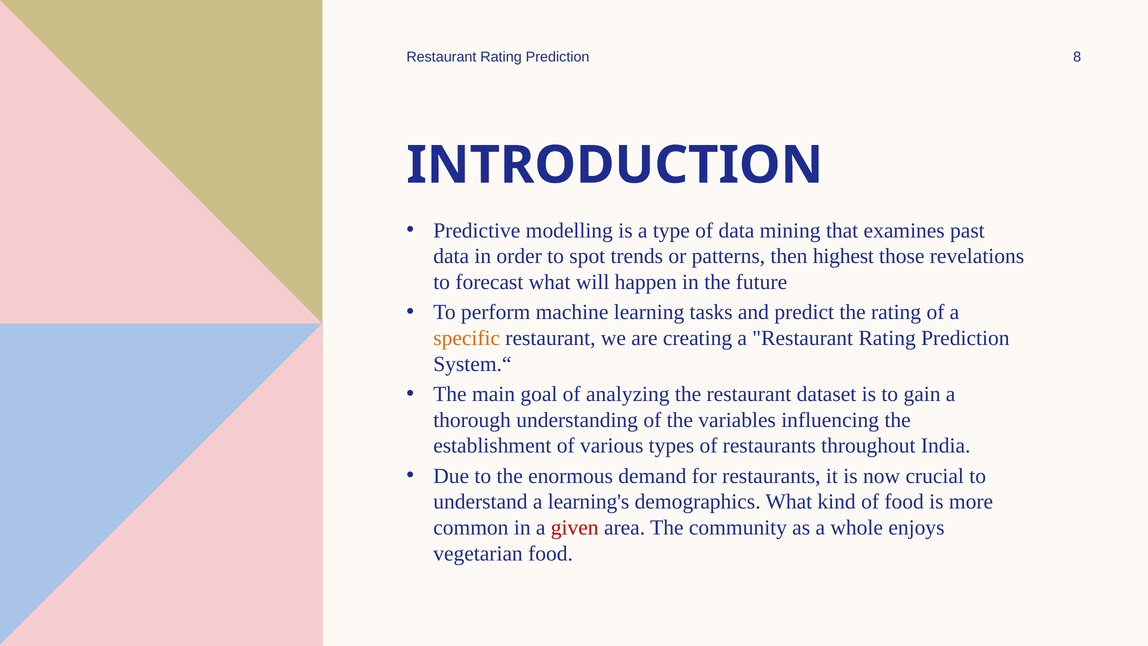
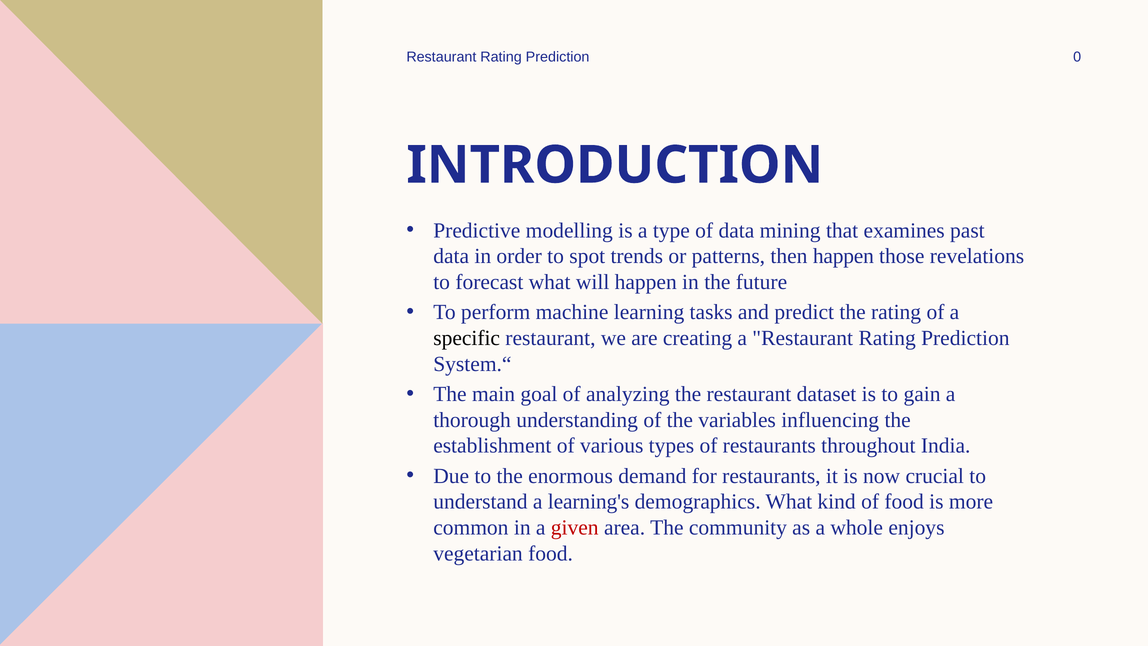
8: 8 -> 0
then highest: highest -> happen
specific colour: orange -> black
